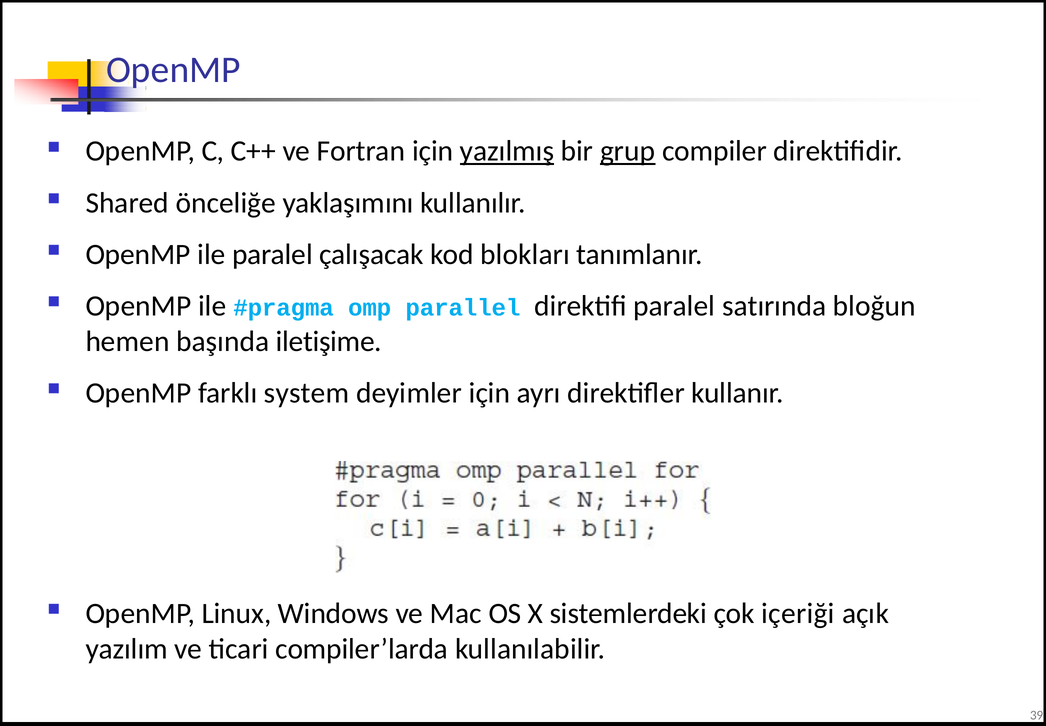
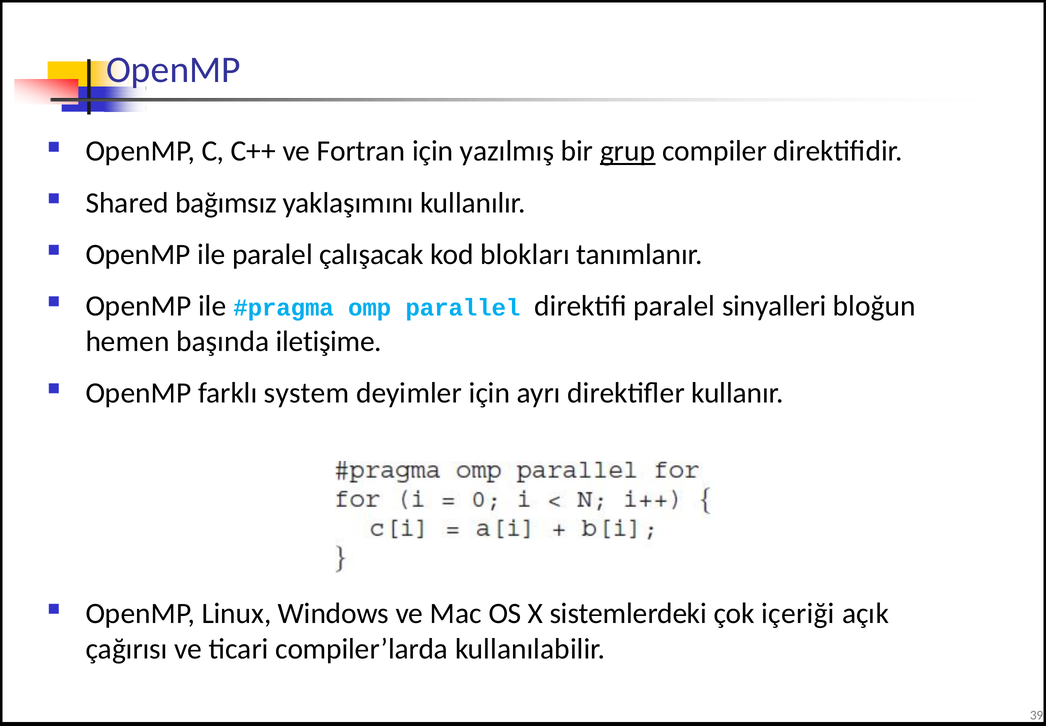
yazılmış underline: present -> none
önceliğe: önceliğe -> bağımsız
satırında: satırında -> sinyalleri
yazılım: yazılım -> çağırısı
